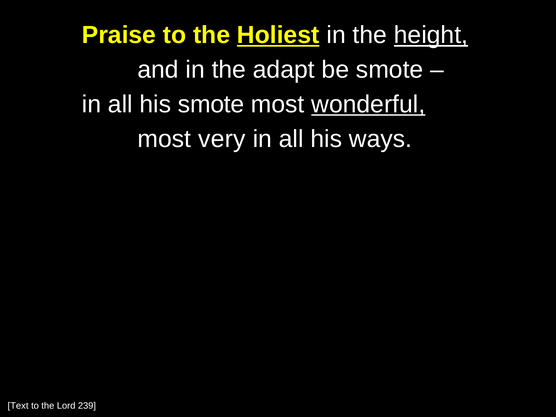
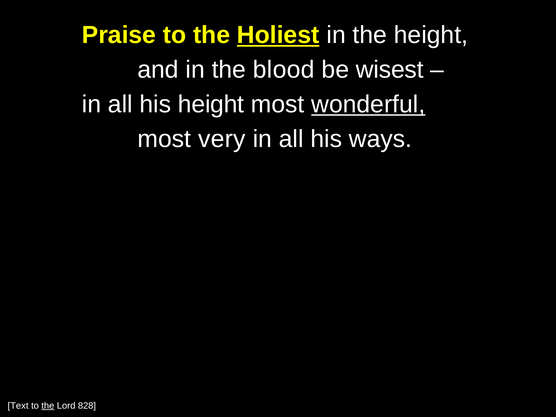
height at (431, 35) underline: present -> none
adapt: adapt -> blood
be smote: smote -> wisest
his smote: smote -> height
the at (48, 406) underline: none -> present
239: 239 -> 828
